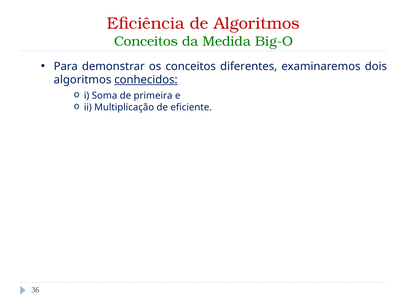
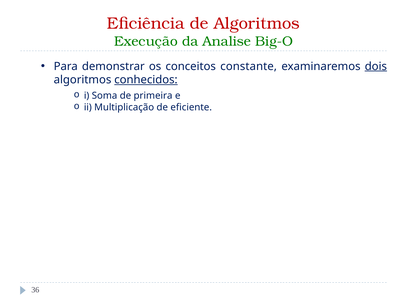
Conceitos at (146, 41): Conceitos -> Execução
Medida: Medida -> Analise
diferentes: diferentes -> constante
dois underline: none -> present
